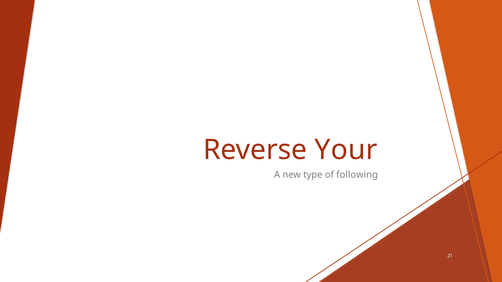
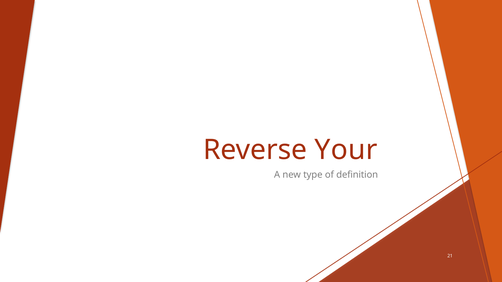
following: following -> definition
